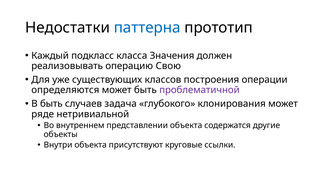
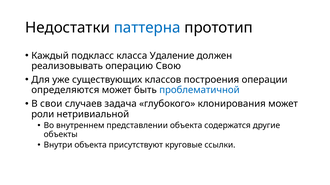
Значения: Значения -> Удаление
проблематичной colour: purple -> blue
В быть: быть -> свои
ряде: ряде -> роли
